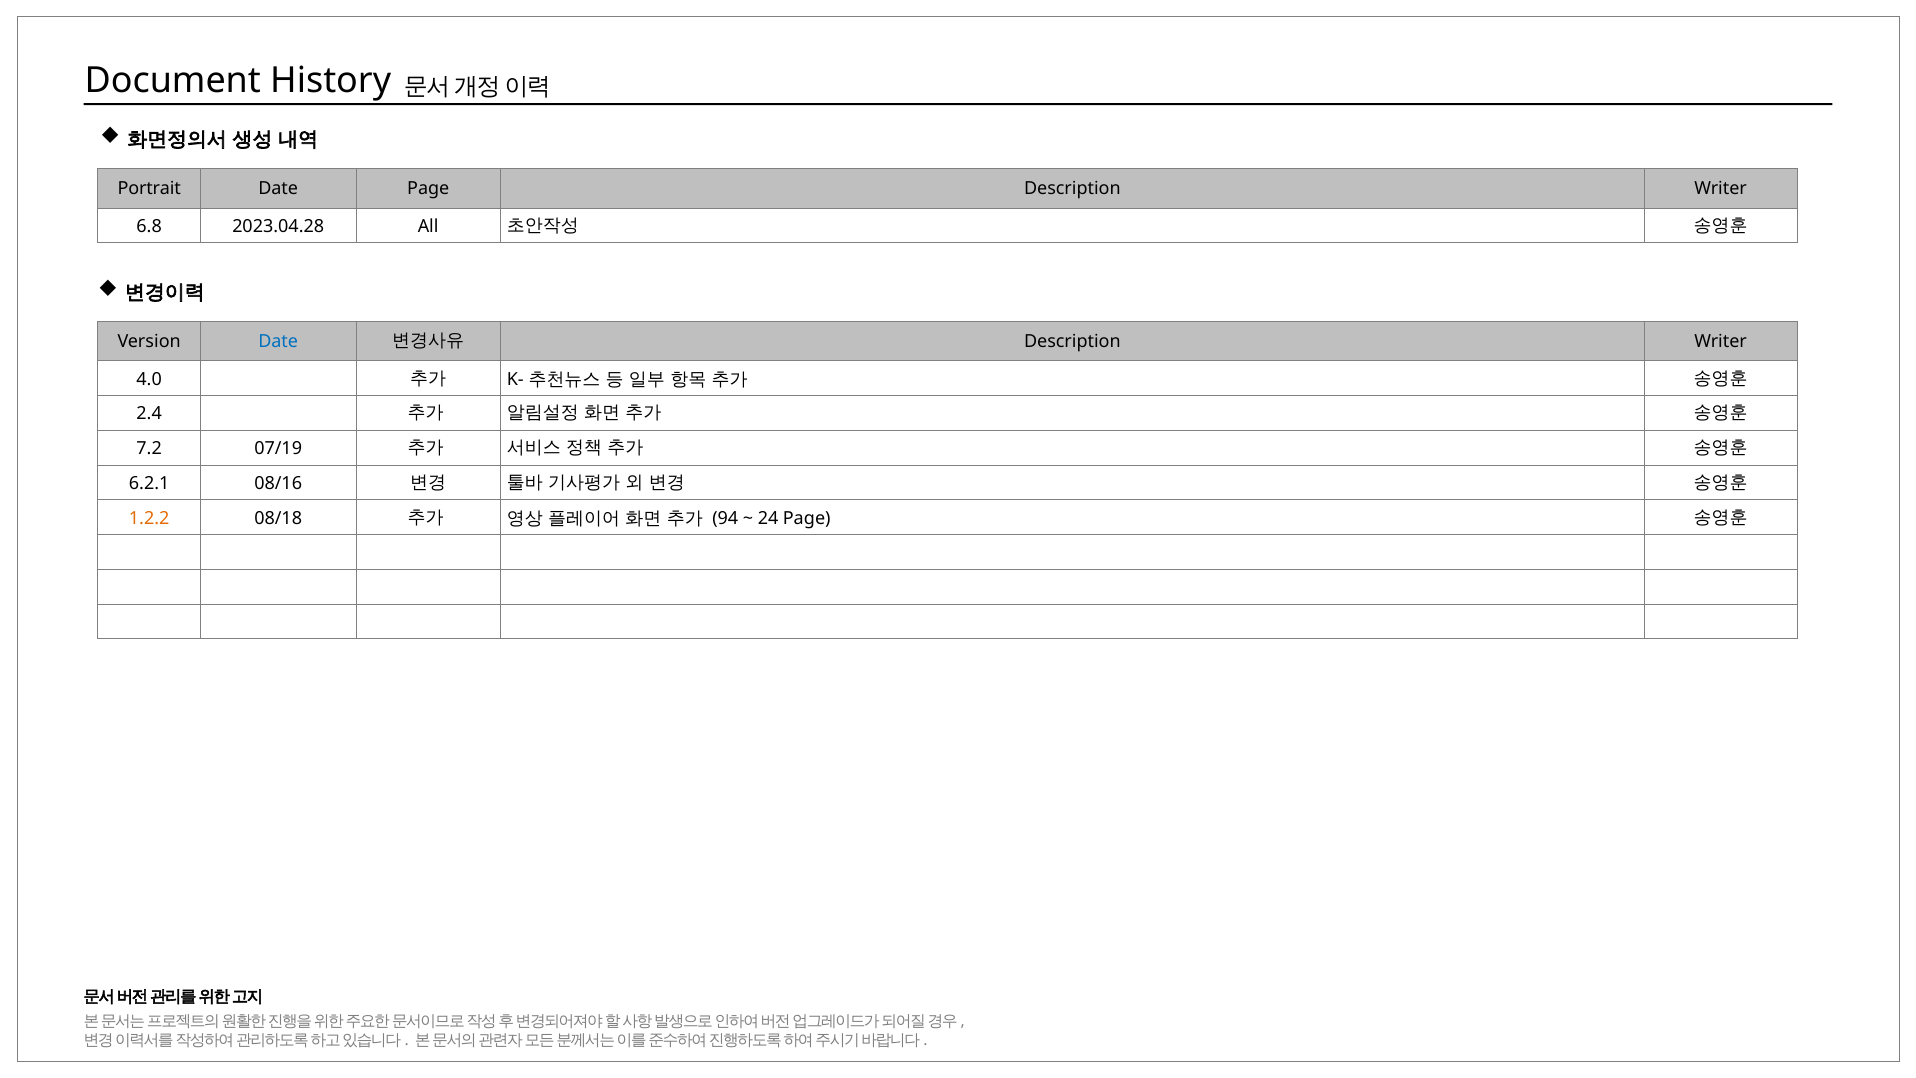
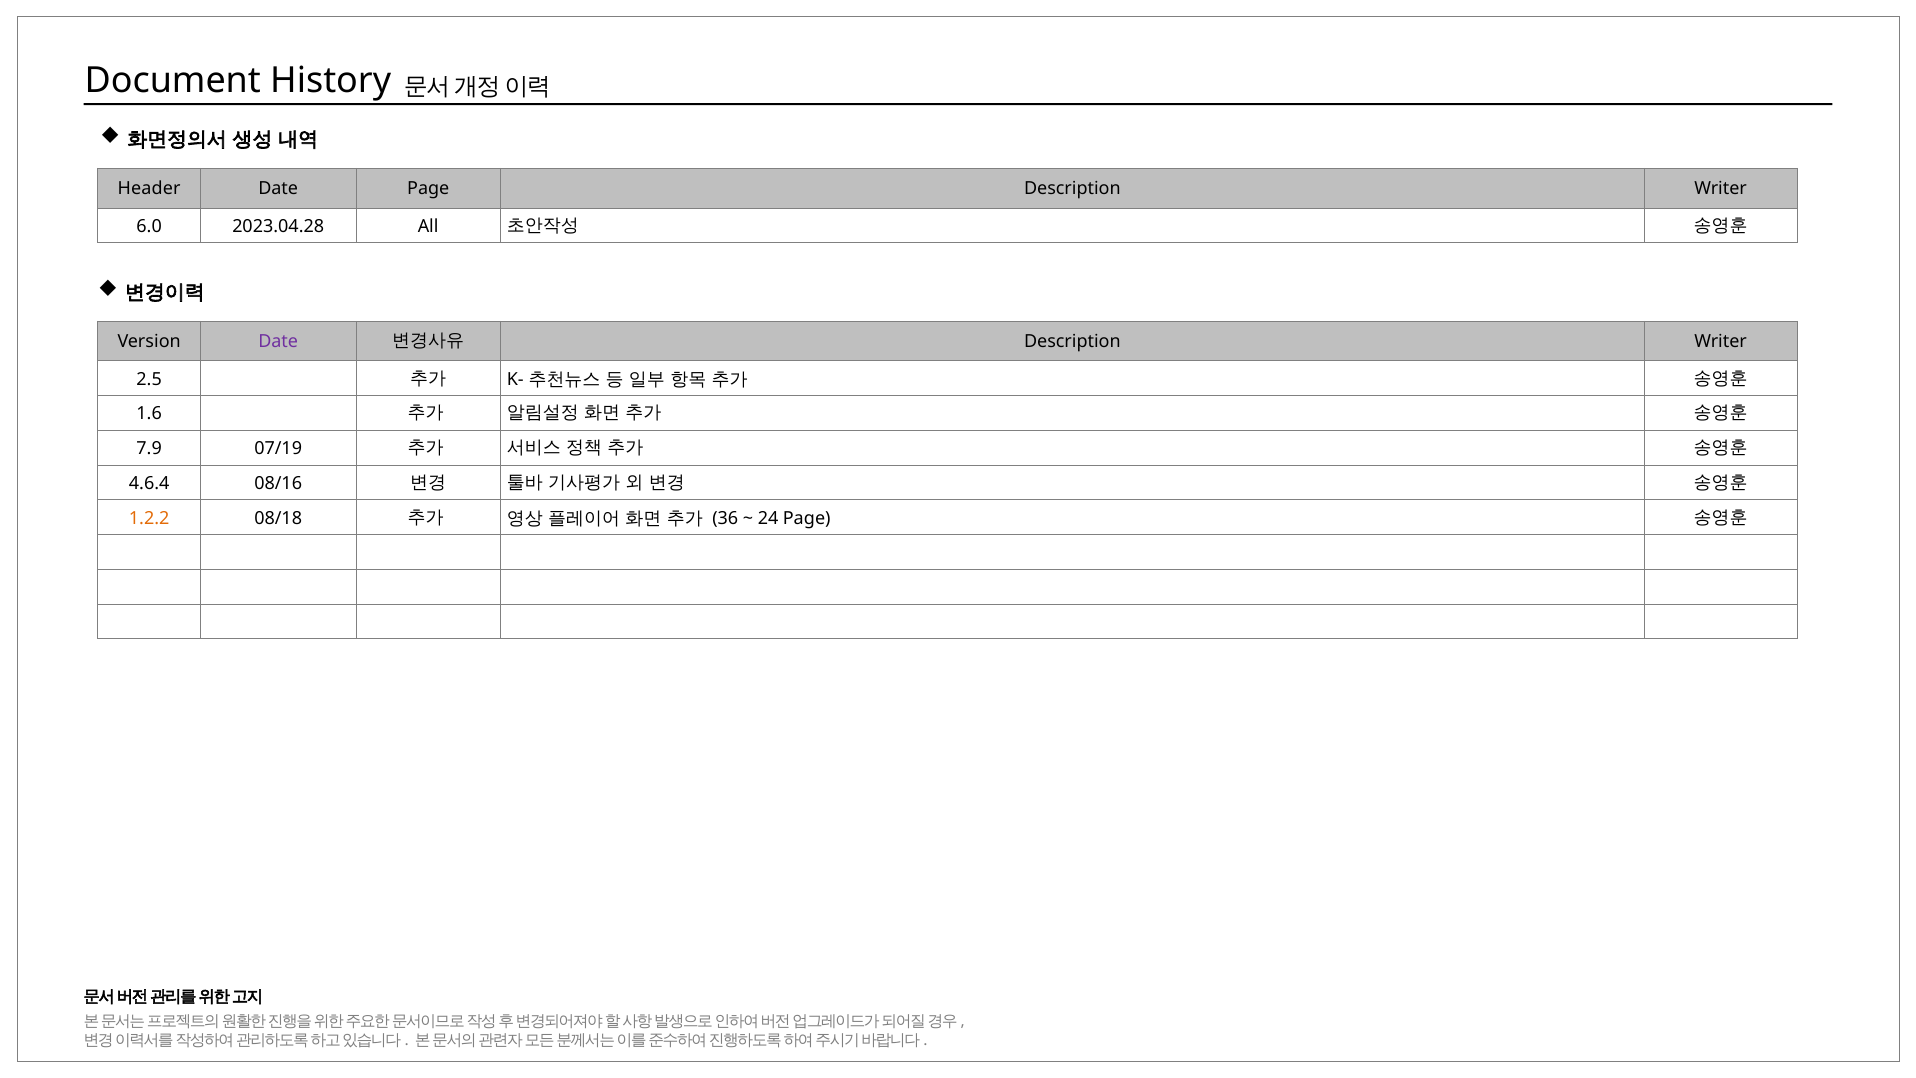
Portrait: Portrait -> Header
6.8: 6.8 -> 6.0
Date at (278, 342) colour: blue -> purple
4.0: 4.0 -> 2.5
2.4: 2.4 -> 1.6
7.2: 7.2 -> 7.9
6.2.1: 6.2.1 -> 4.6.4
94: 94 -> 36
